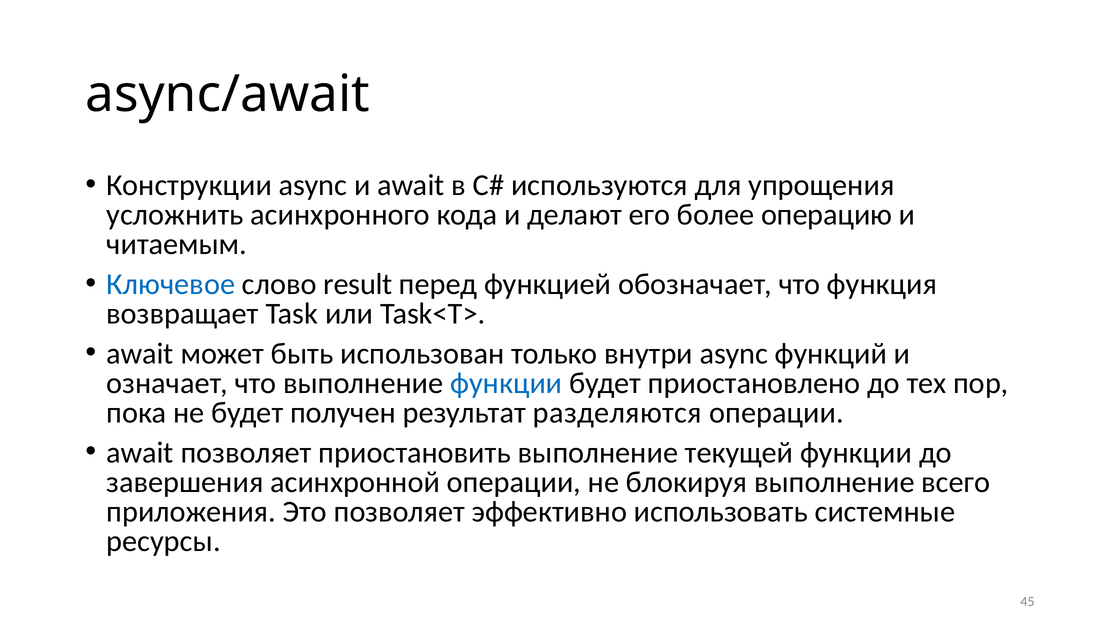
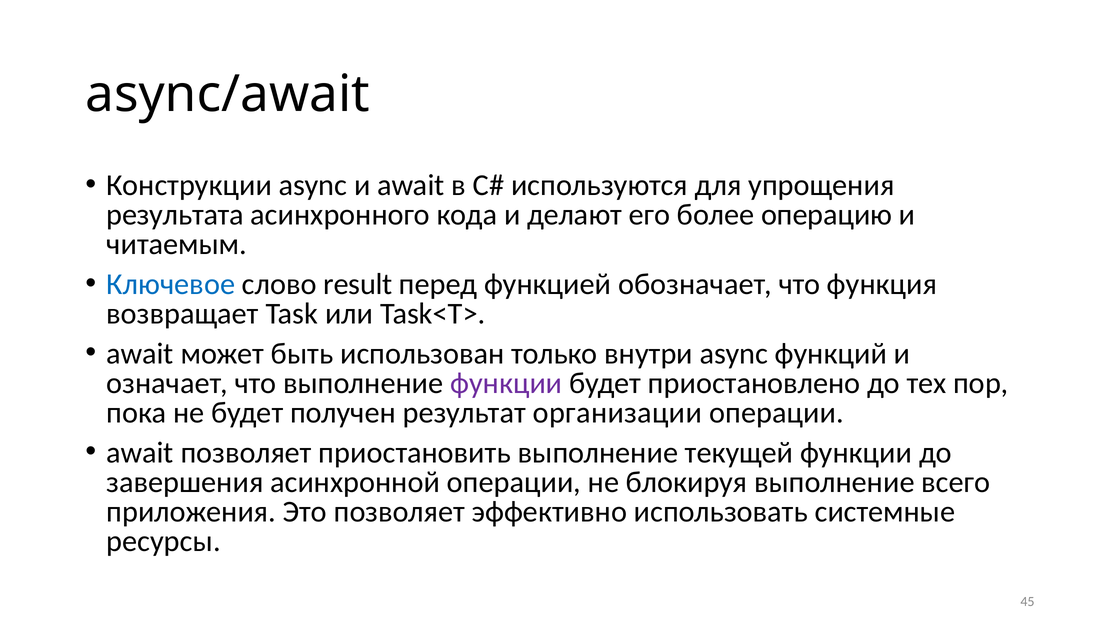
усложнить: усложнить -> результата
функции at (506, 383) colour: blue -> purple
разделяются: разделяются -> организации
